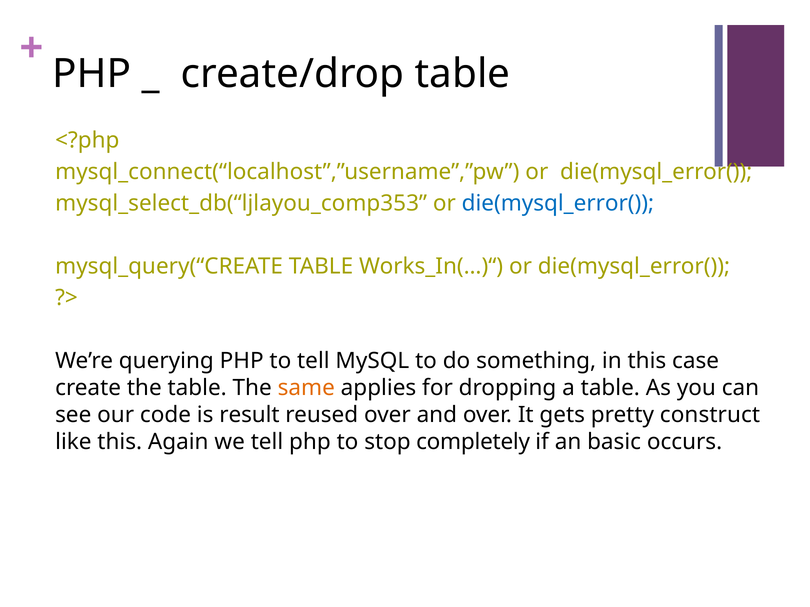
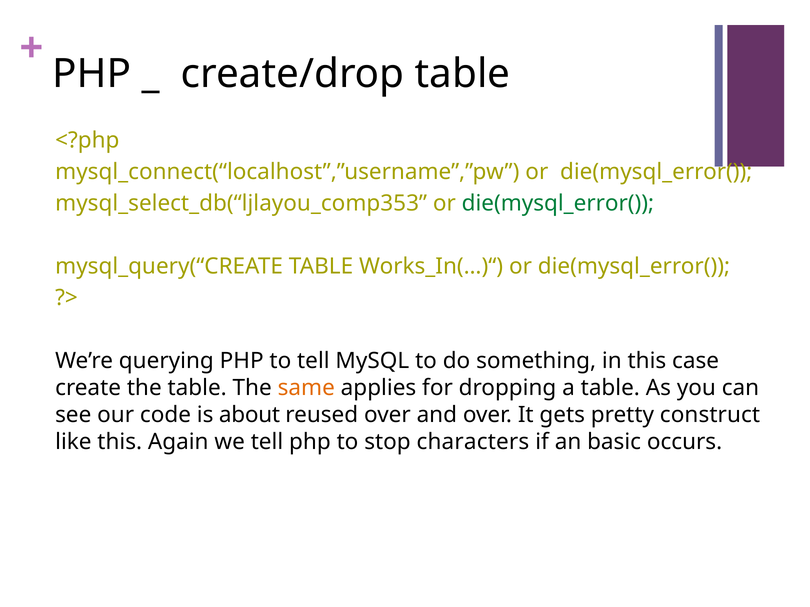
die(mysql_error( at (558, 204) colour: blue -> green
result: result -> about
completely: completely -> characters
